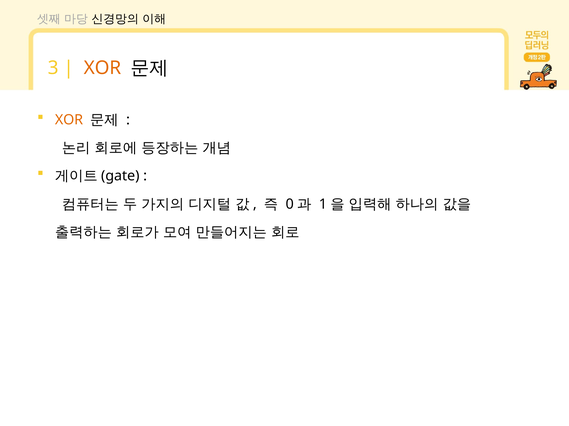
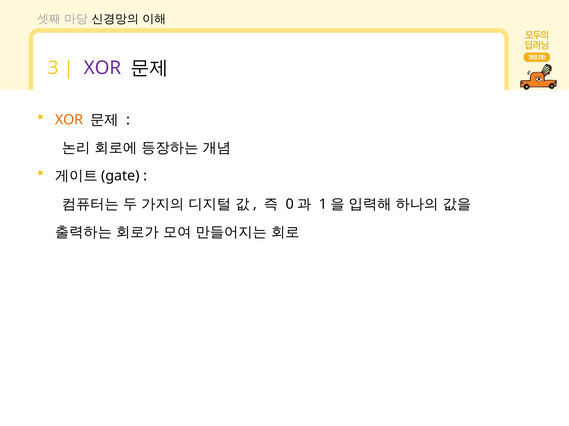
XOR at (103, 68) colour: orange -> purple
